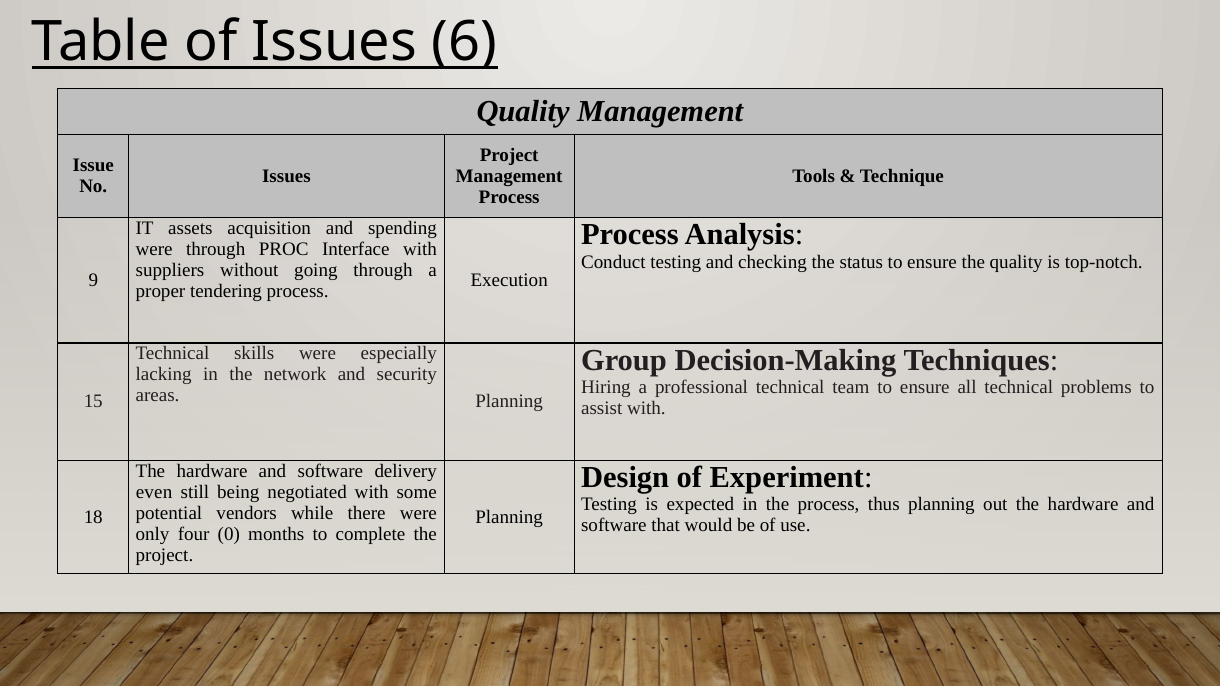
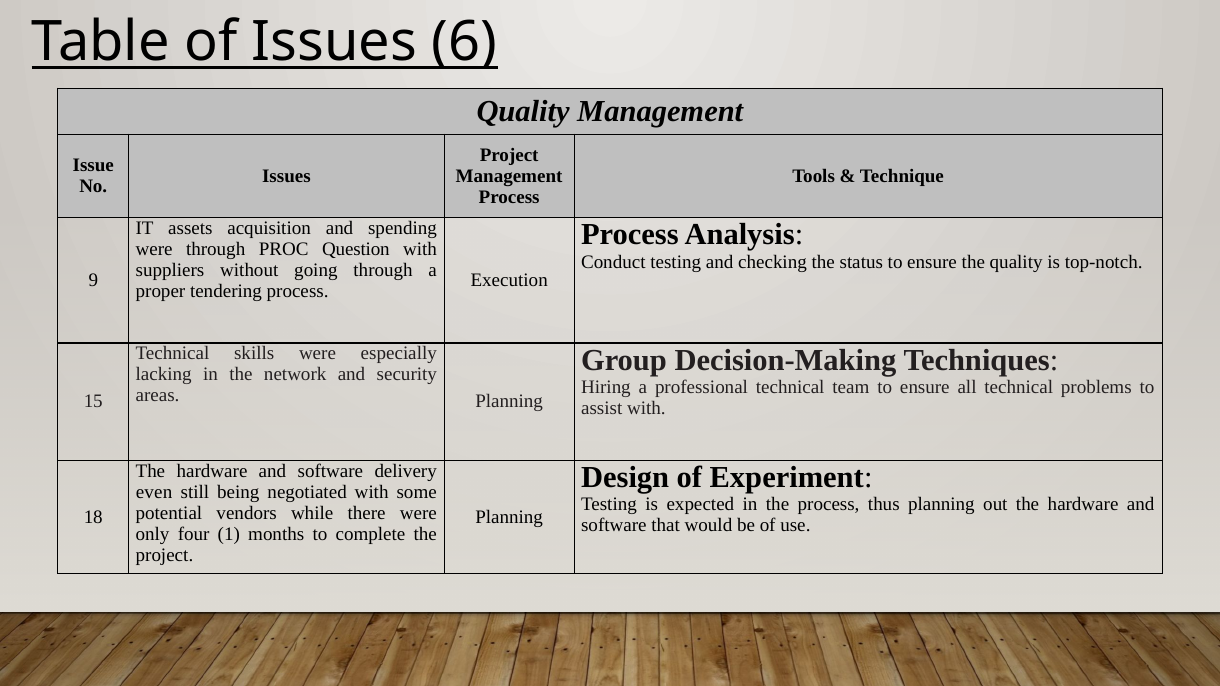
Interface: Interface -> Question
0: 0 -> 1
